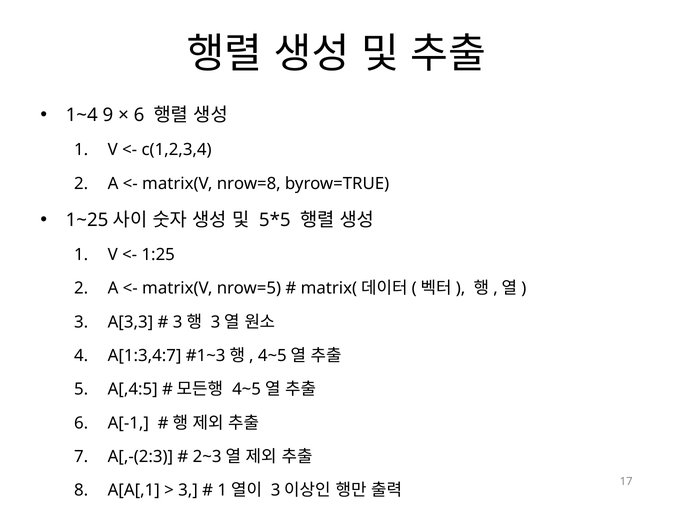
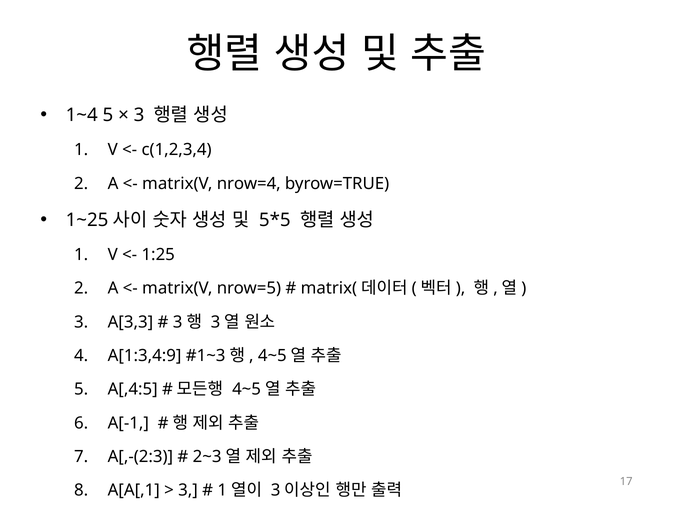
1~4 9: 9 -> 5
6 at (139, 115): 6 -> 3
nrow=8: nrow=8 -> nrow=4
A[1:3,4:7: A[1:3,4:7 -> A[1:3,4:9
